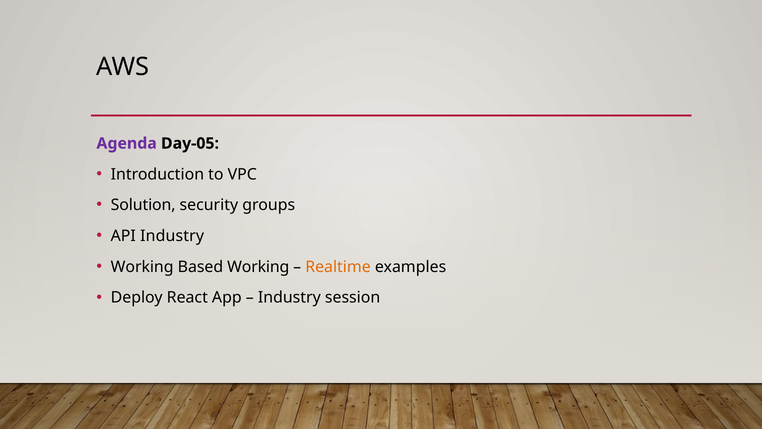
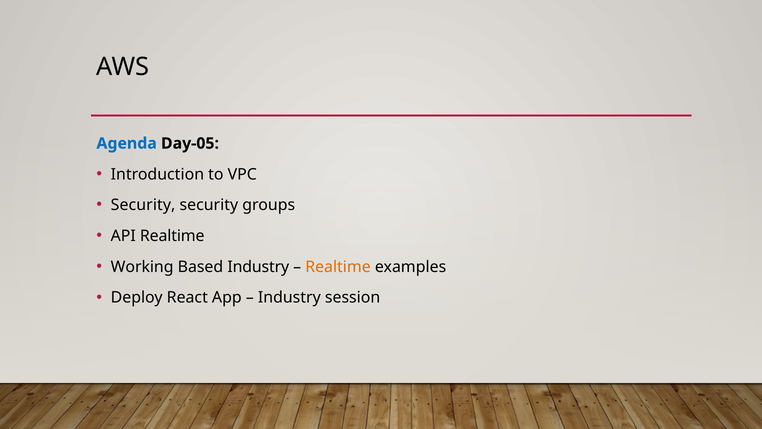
Agenda colour: purple -> blue
Solution at (143, 205): Solution -> Security
API Industry: Industry -> Realtime
Based Working: Working -> Industry
